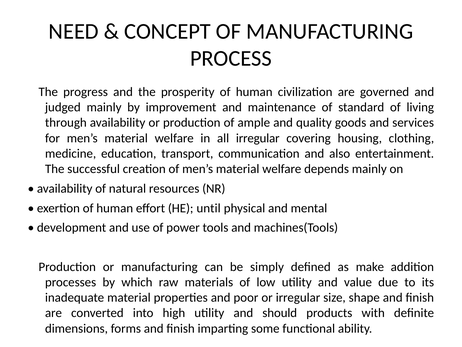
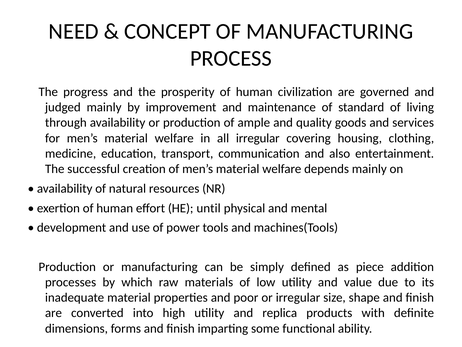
make: make -> piece
should: should -> replica
